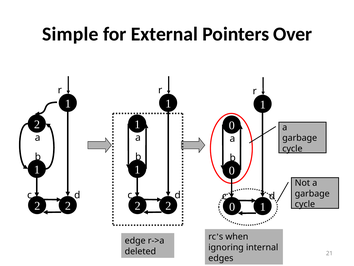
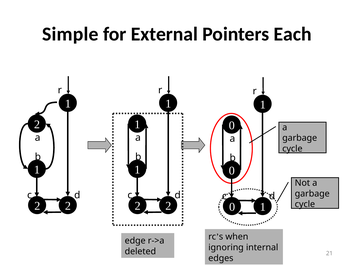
Over: Over -> Each
